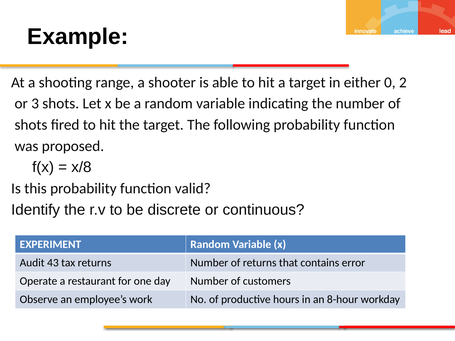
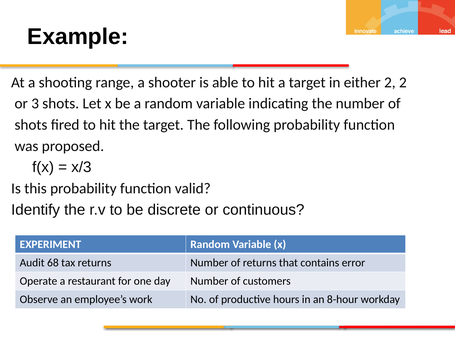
either 0: 0 -> 2
x/8: x/8 -> x/3
43: 43 -> 68
